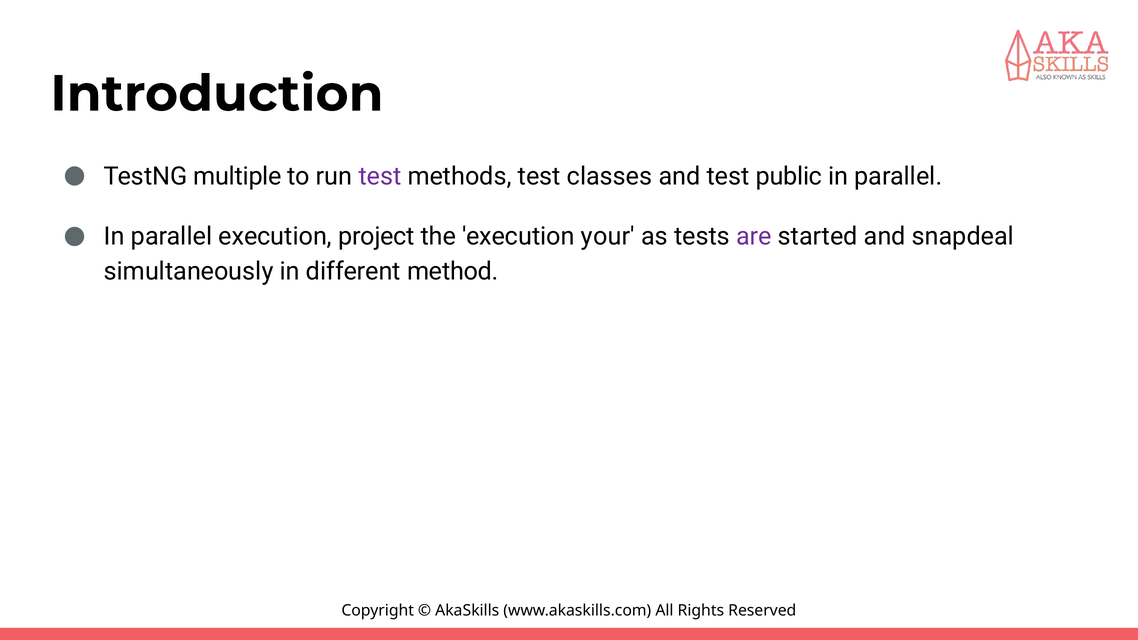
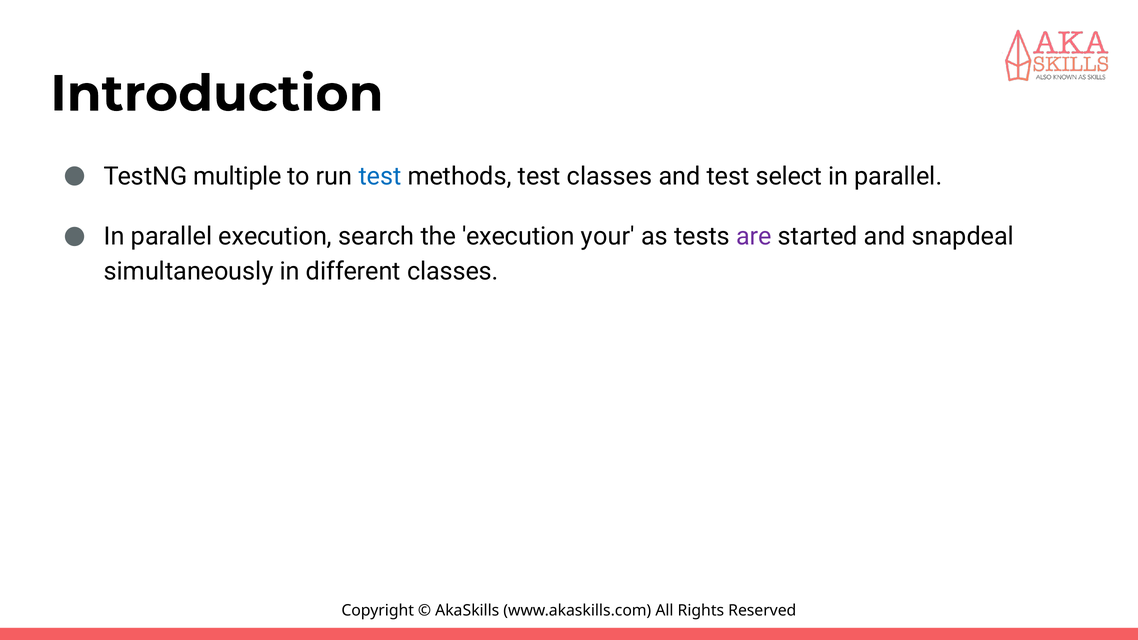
test at (380, 176) colour: purple -> blue
public: public -> select
project: project -> search
different method: method -> classes
